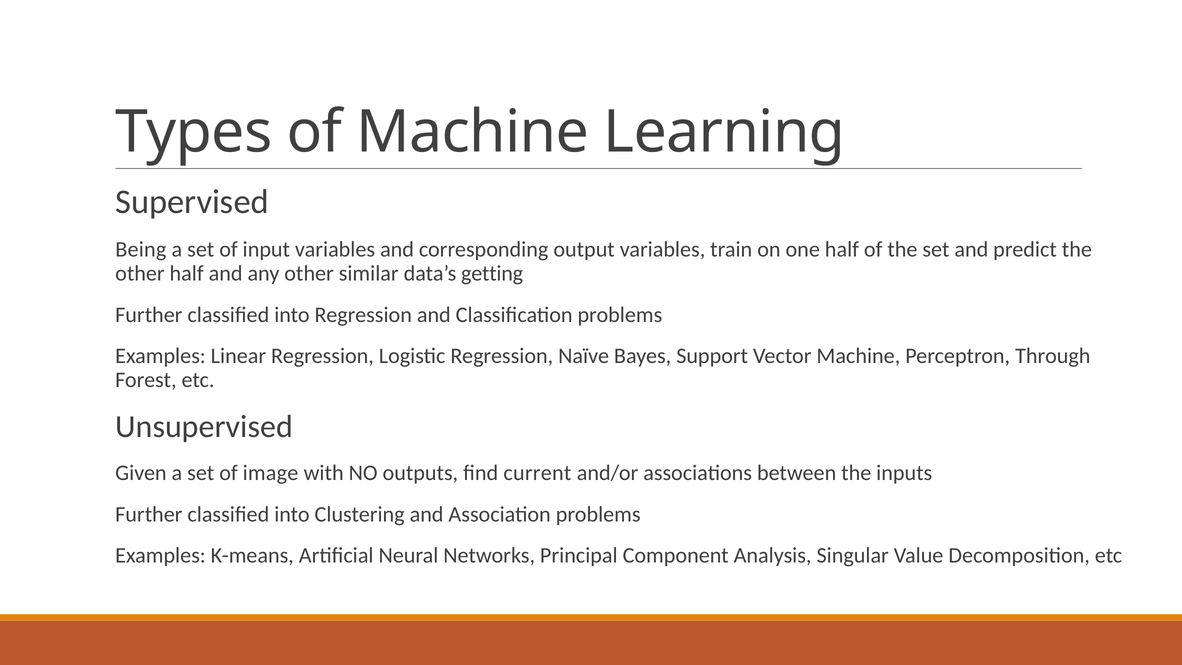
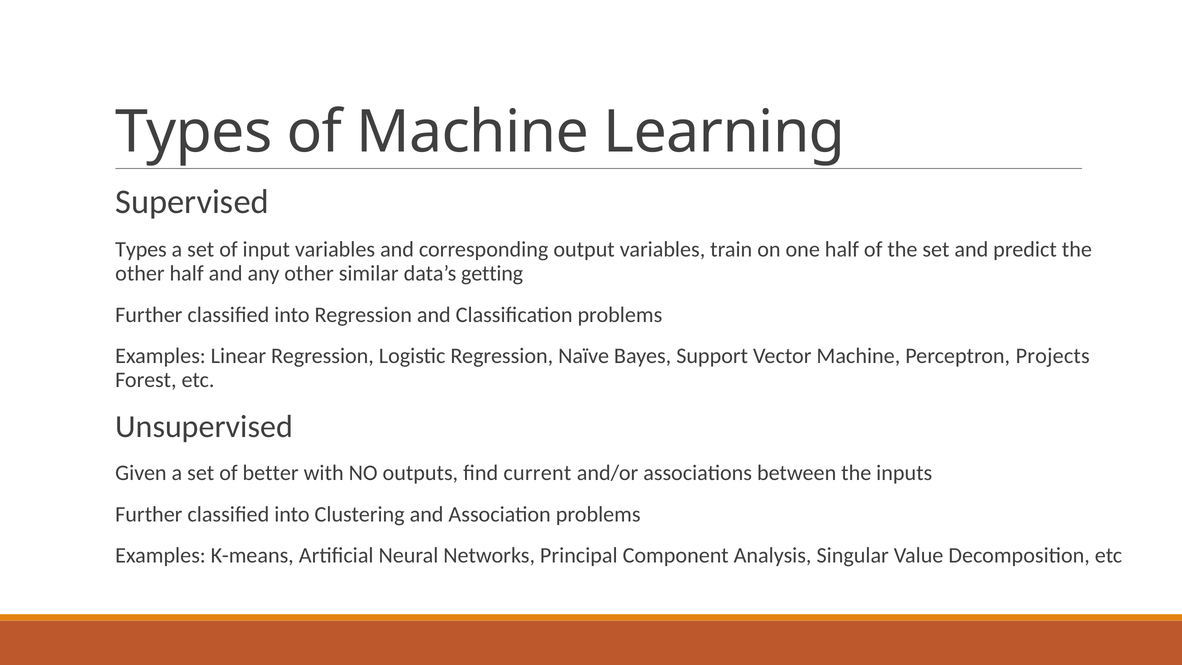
Being at (141, 250): Being -> Types
Through: Through -> Projects
image: image -> better
